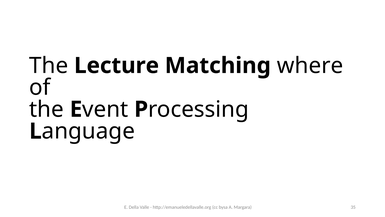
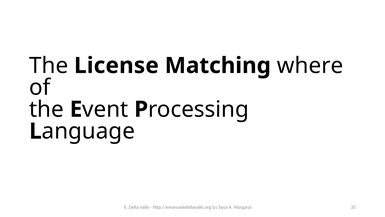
Lecture: Lecture -> License
